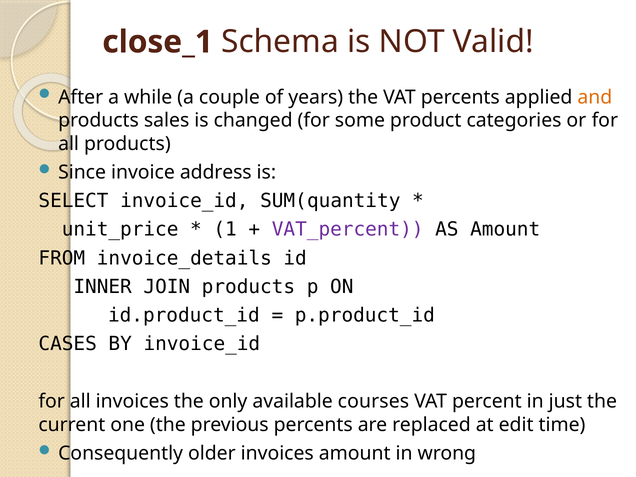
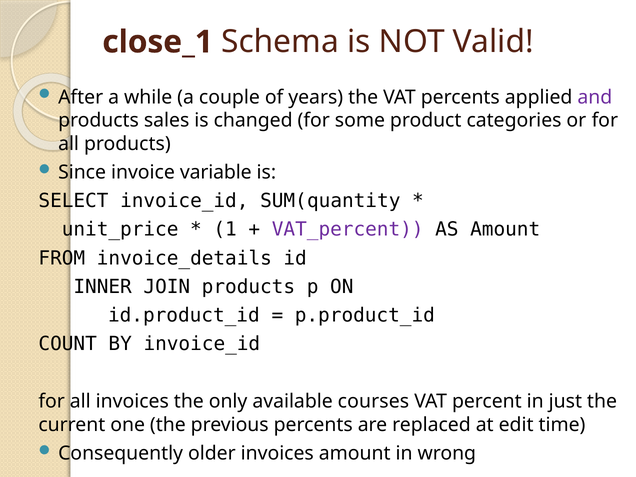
and colour: orange -> purple
address: address -> variable
CASES: CASES -> COUNT
